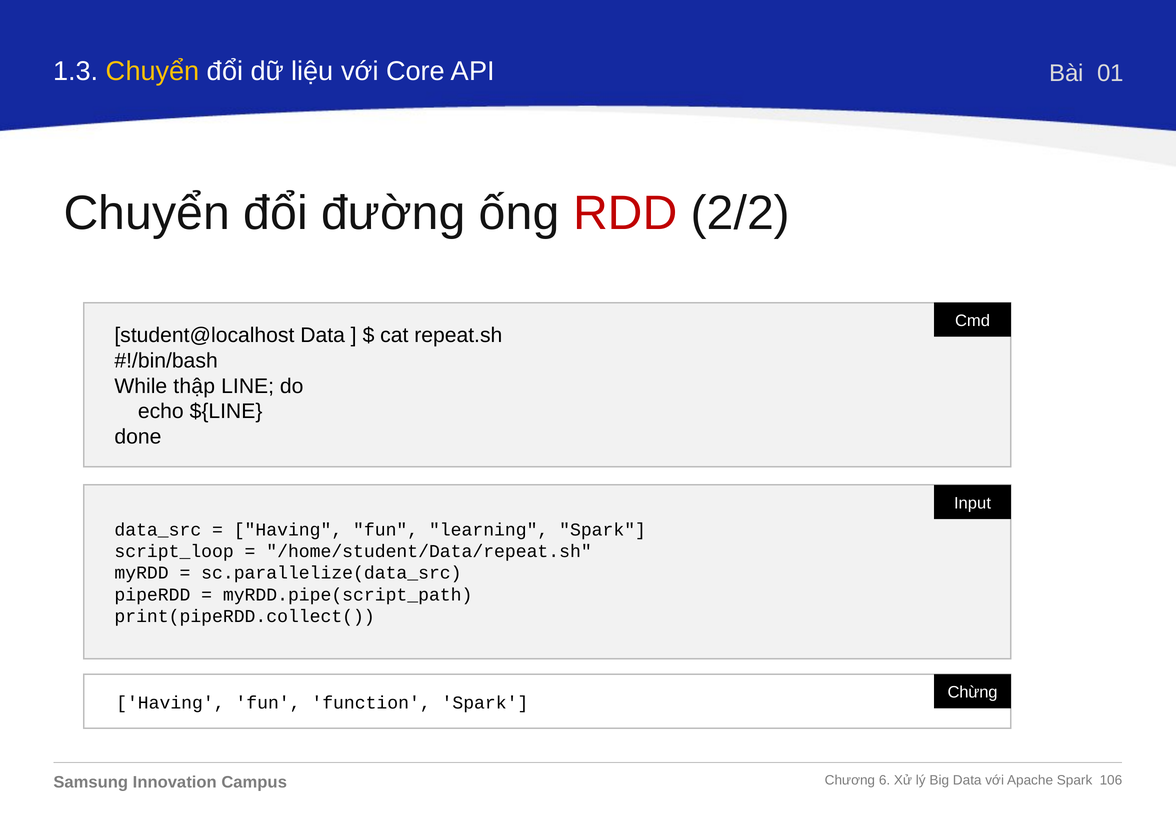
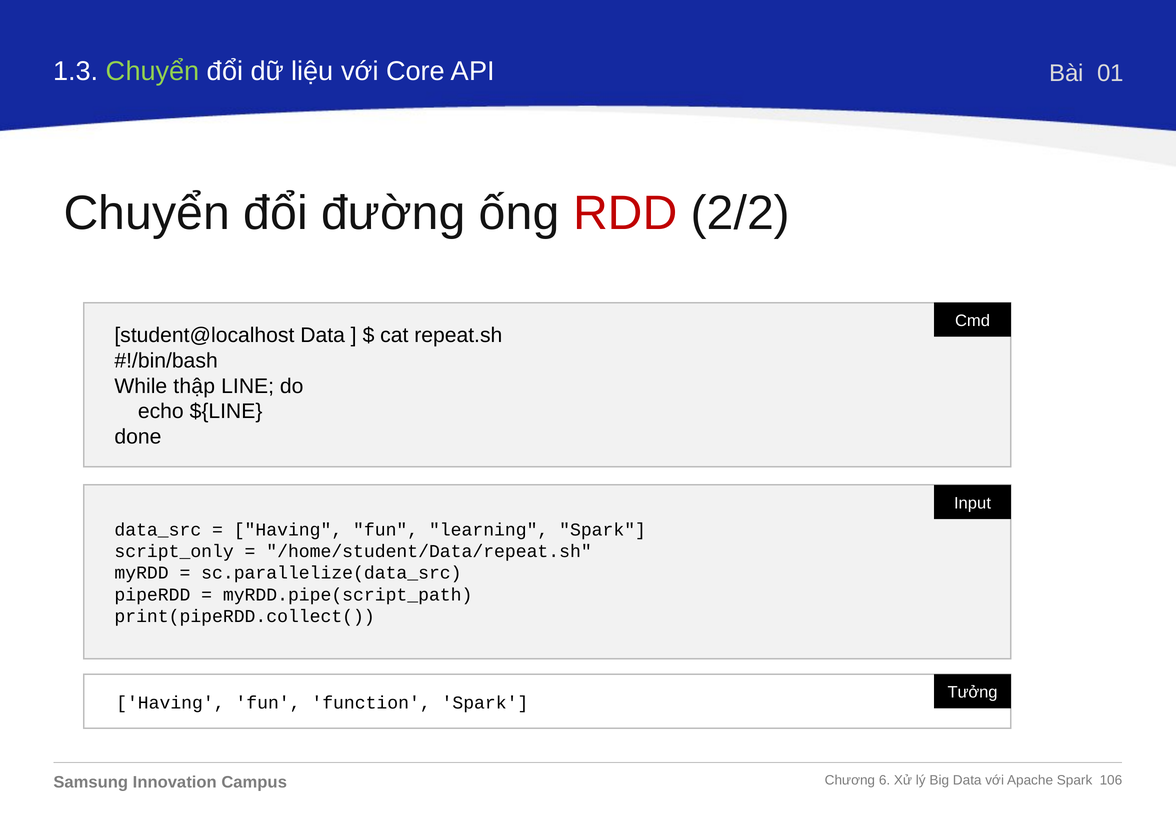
Chuyển at (153, 71) colour: yellow -> light green
script_loop: script_loop -> script_only
Chừng: Chừng -> Tưởng
